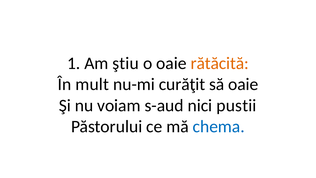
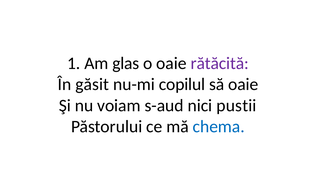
ştiu: ştiu -> glas
rătăcită colour: orange -> purple
mult: mult -> găsit
curăţit: curăţit -> copilul
